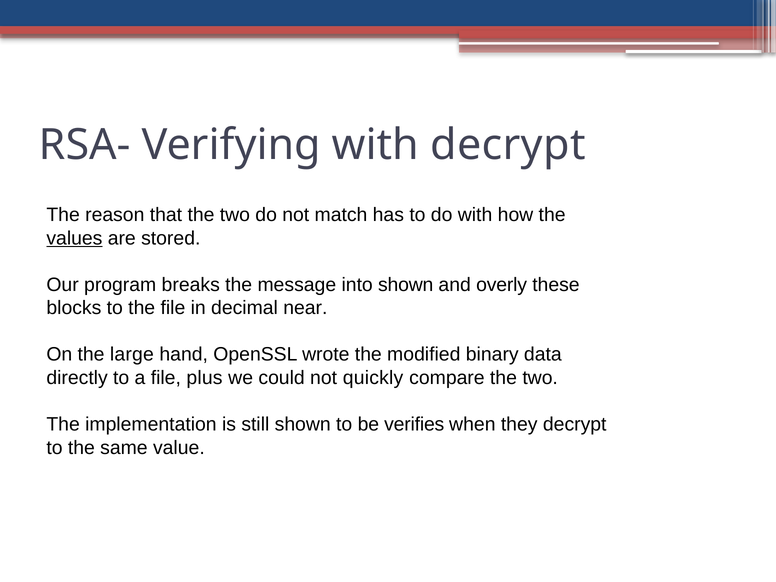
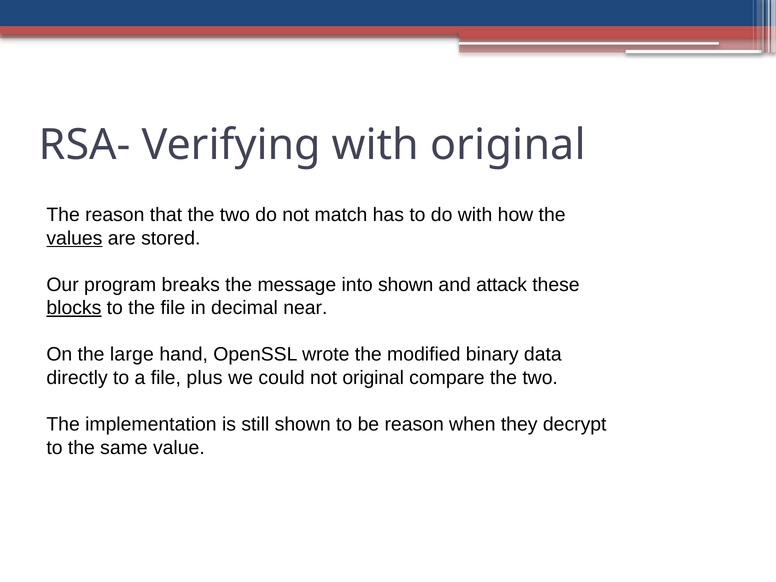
with decrypt: decrypt -> original
overly: overly -> attack
blocks underline: none -> present
not quickly: quickly -> original
be verifies: verifies -> reason
